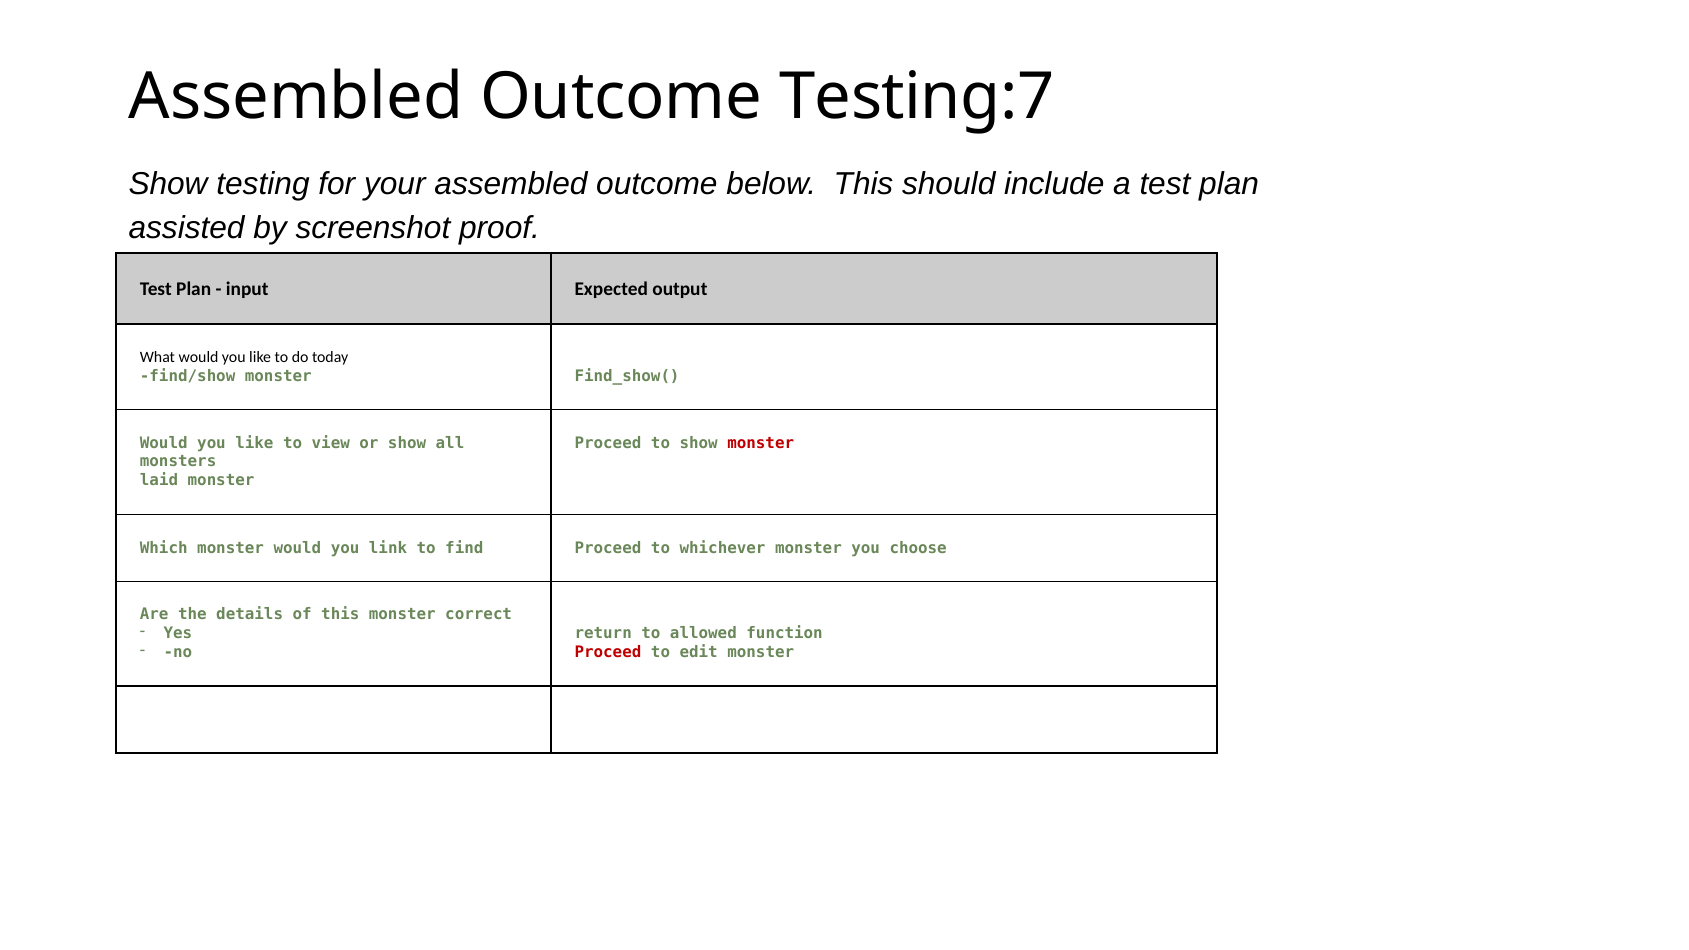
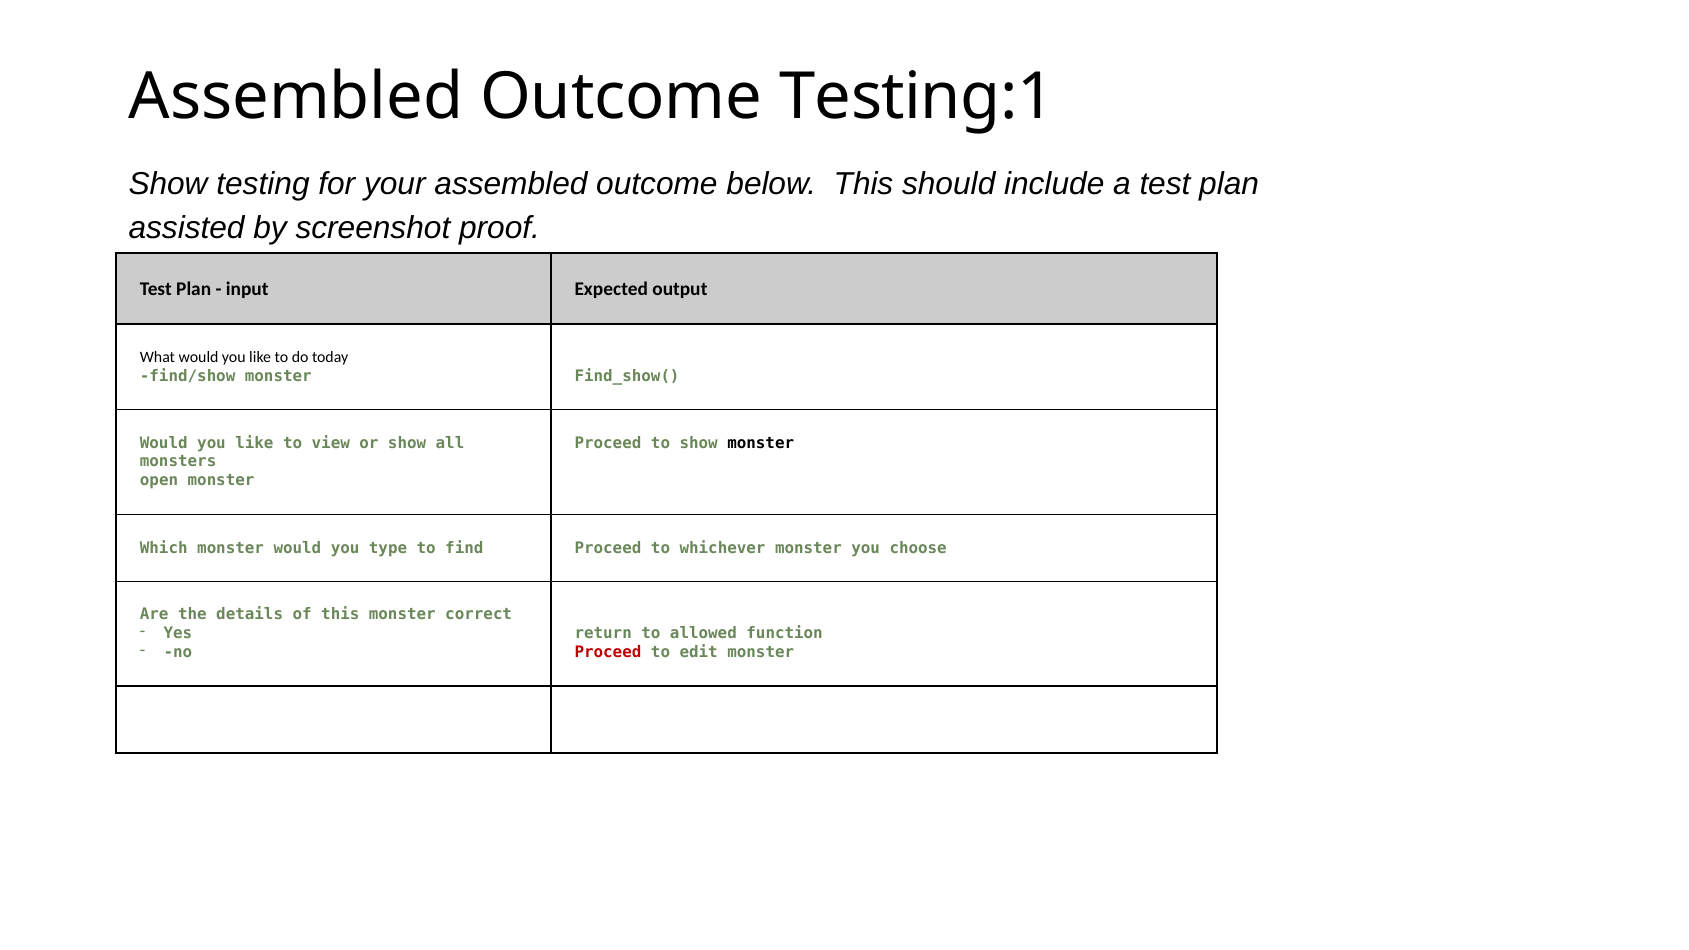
Testing:7: Testing:7 -> Testing:1
monster at (761, 443) colour: red -> black
laid: laid -> open
link: link -> type
